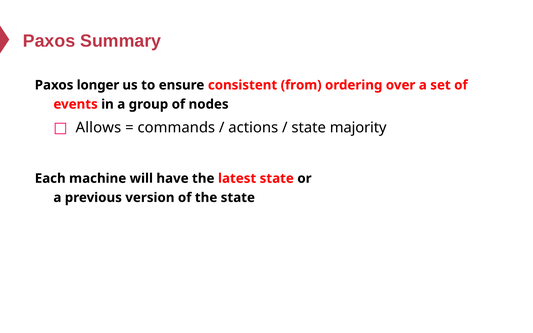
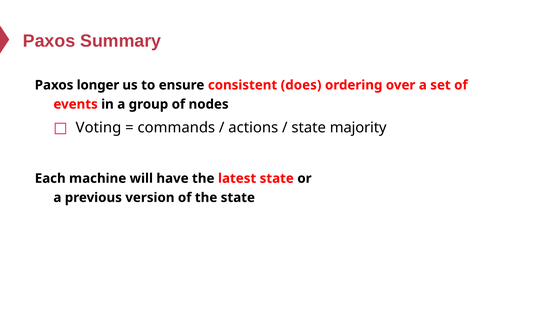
from: from -> does
Allows: Allows -> Voting
